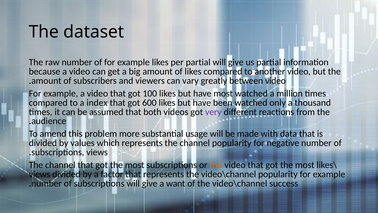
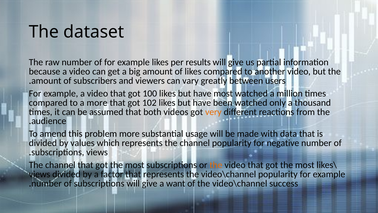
per partial: partial -> results
between video: video -> users
a index: index -> more
600: 600 -> 102
very colour: purple -> orange
